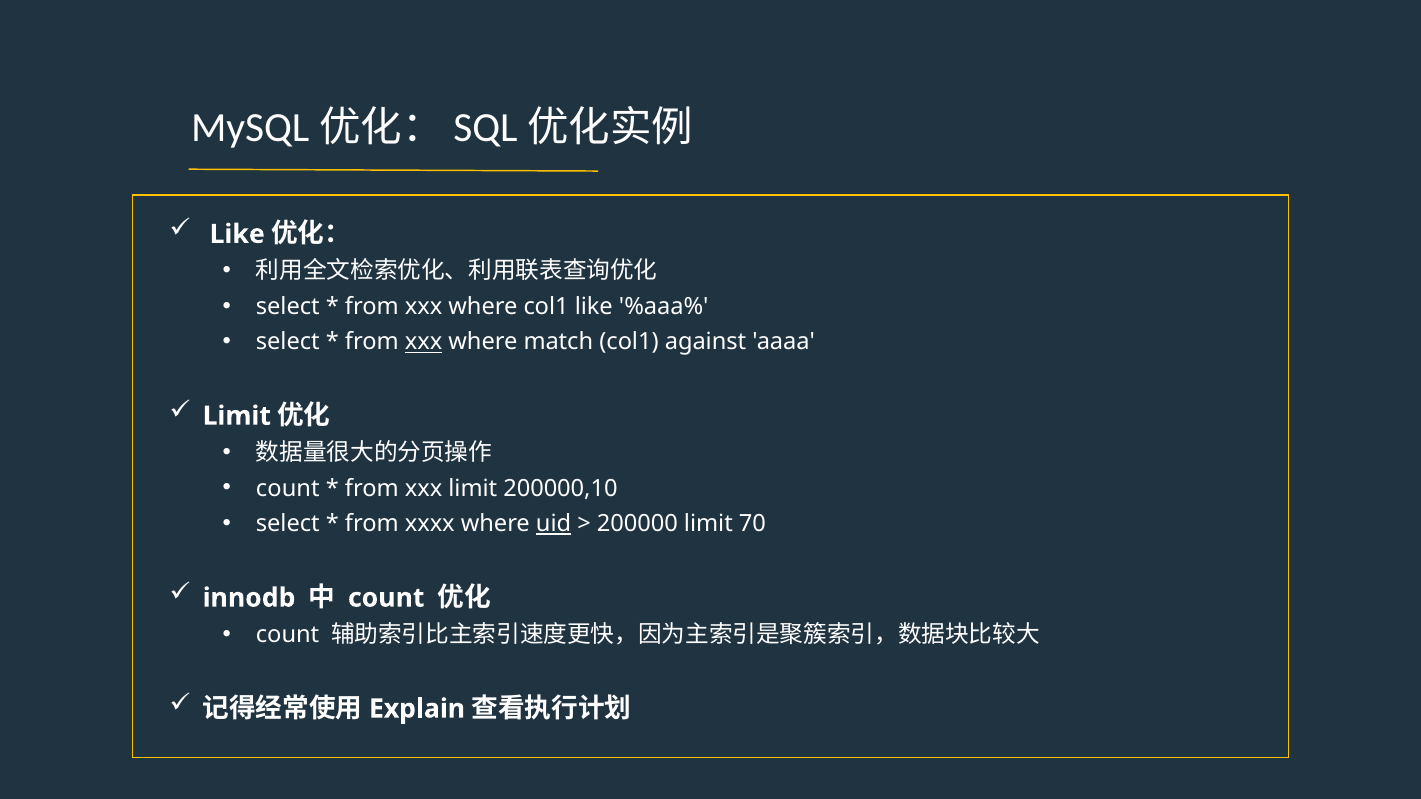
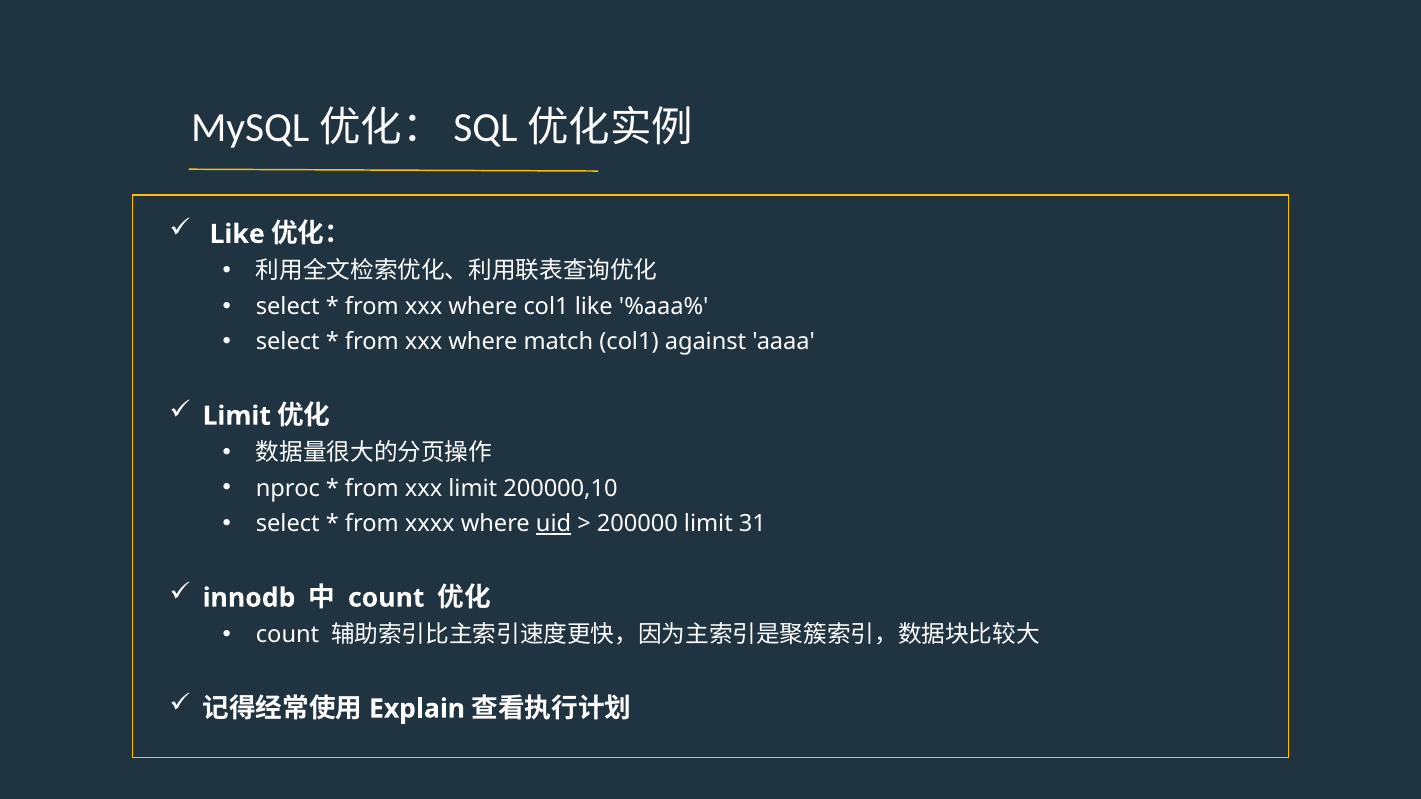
xxx at (424, 342) underline: present -> none
count at (288, 489): count -> nproc
70: 70 -> 31
